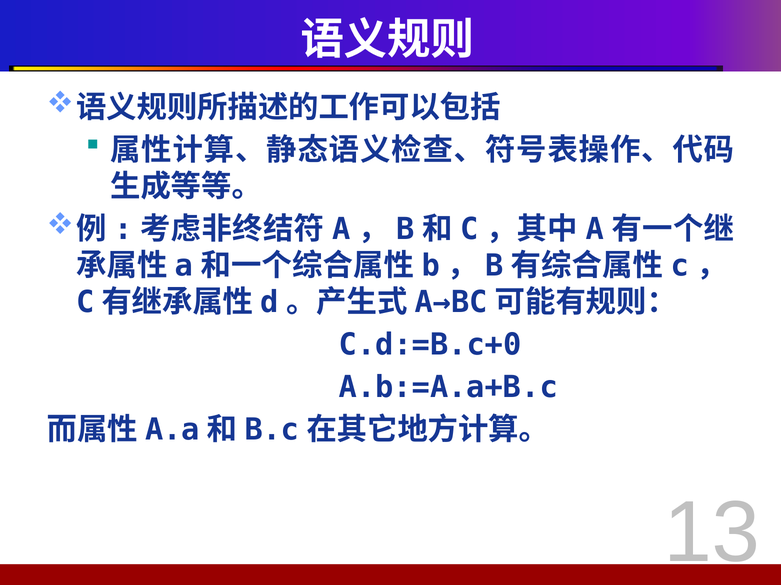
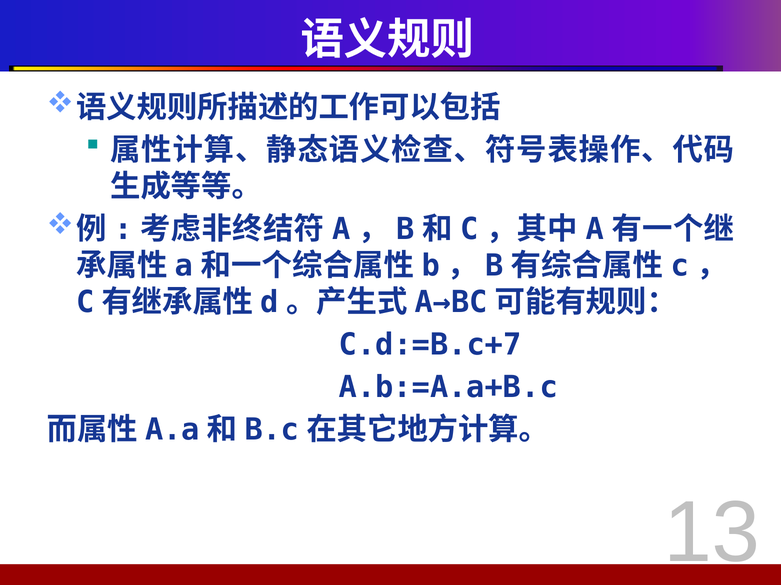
C.d:=B.c+0: C.d:=B.c+0 -> C.d:=B.c+7
